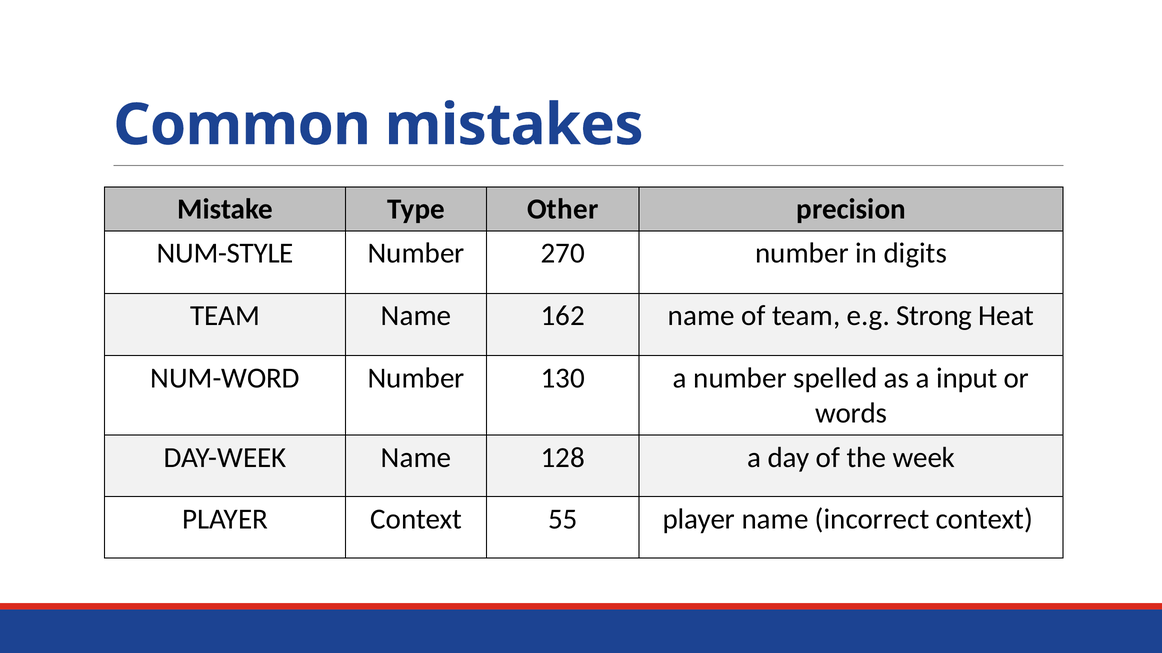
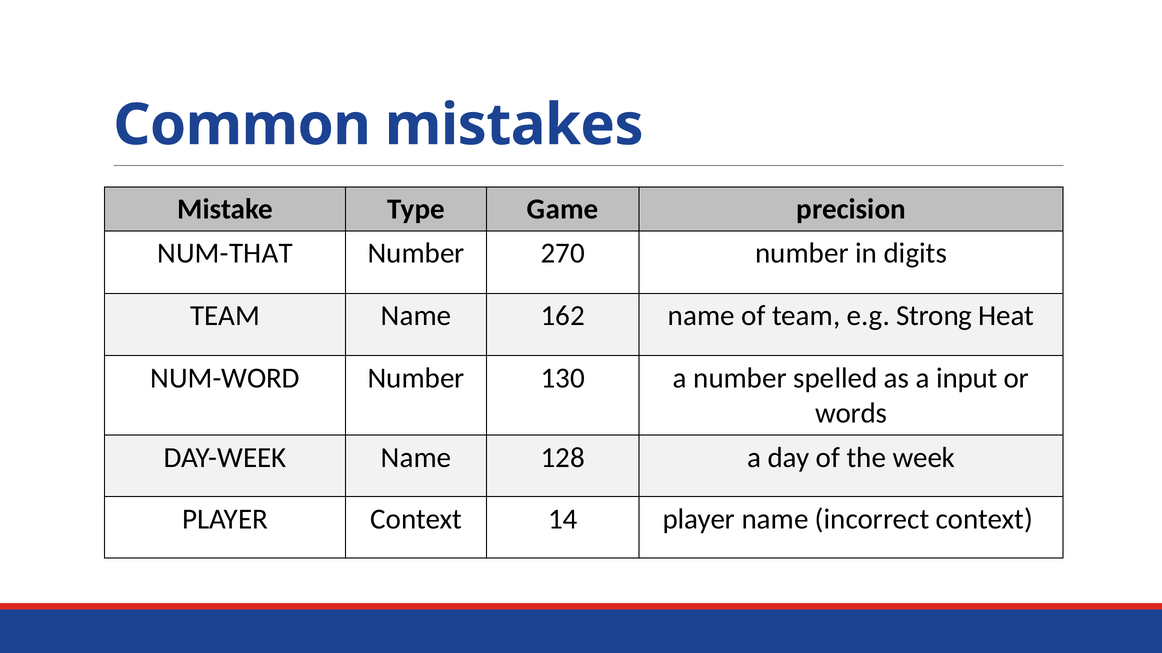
Other: Other -> Game
NUM-STYLE: NUM-STYLE -> NUM-THAT
55: 55 -> 14
